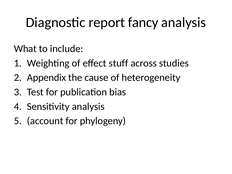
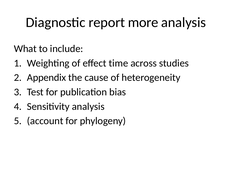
fancy: fancy -> more
stuff: stuff -> time
